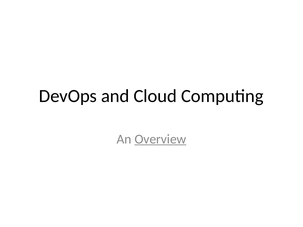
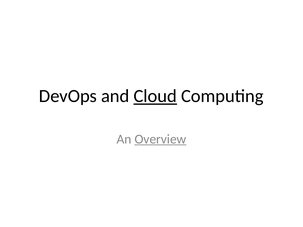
Cloud underline: none -> present
